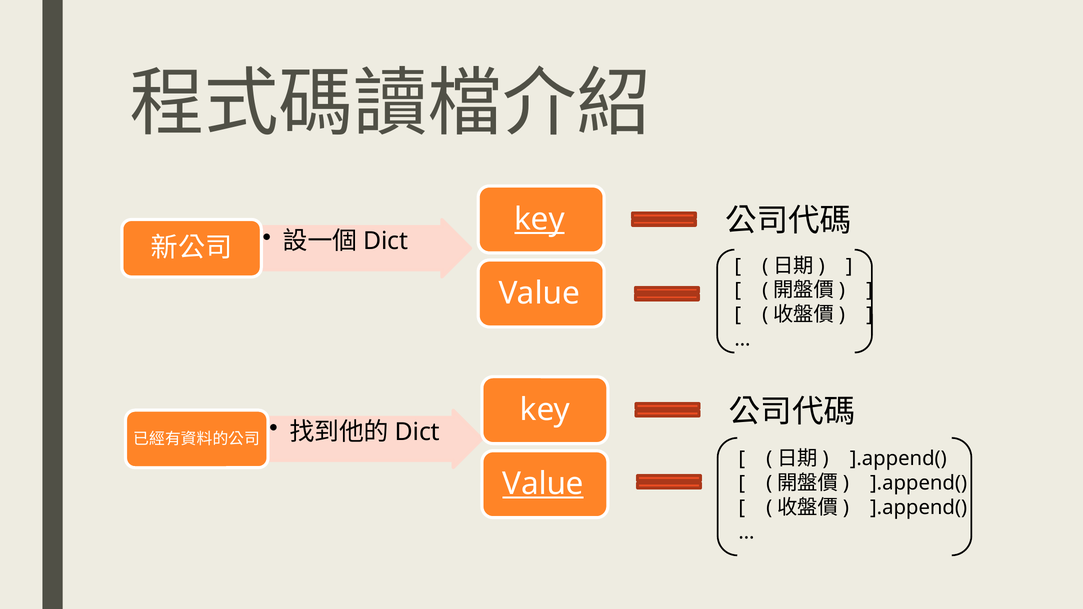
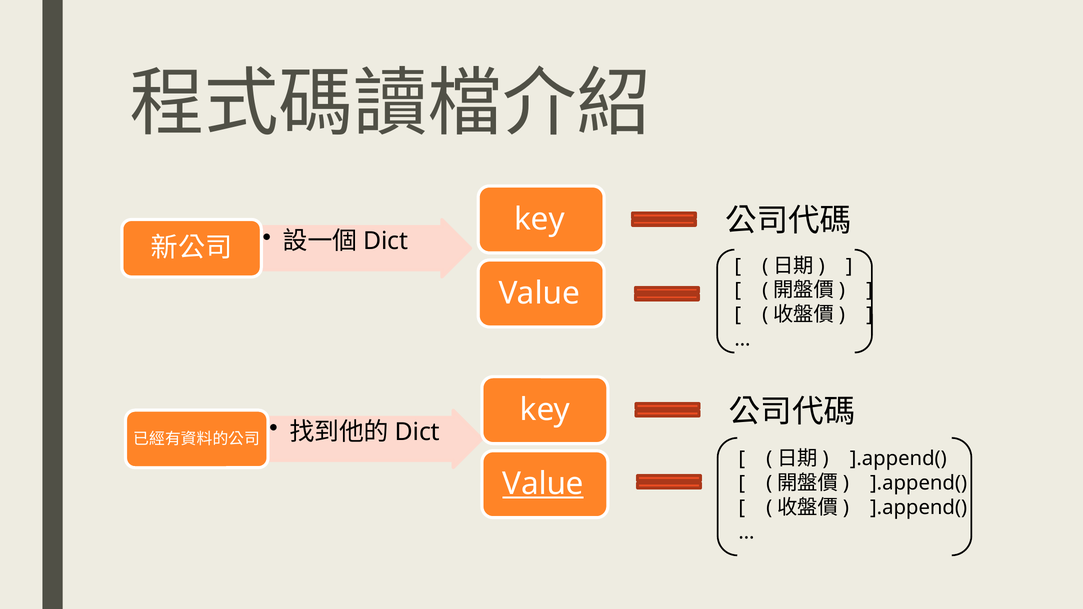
key at (540, 219) underline: present -> none
